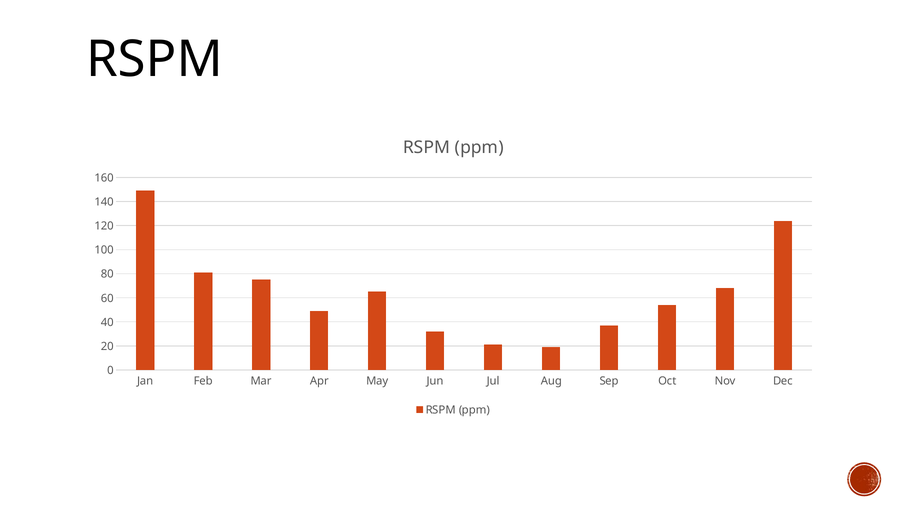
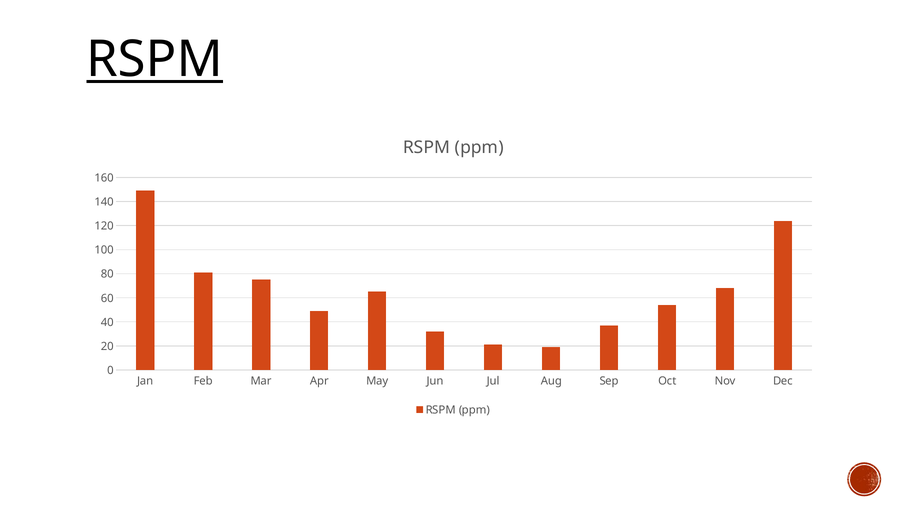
RSPM at (155, 59) underline: none -> present
